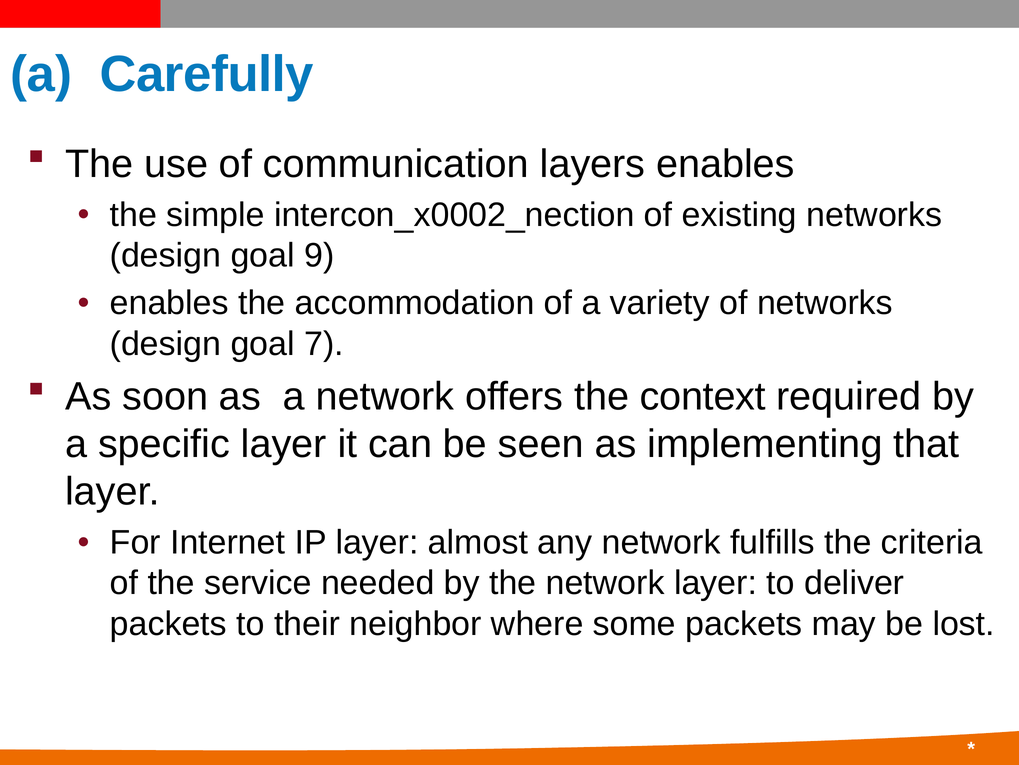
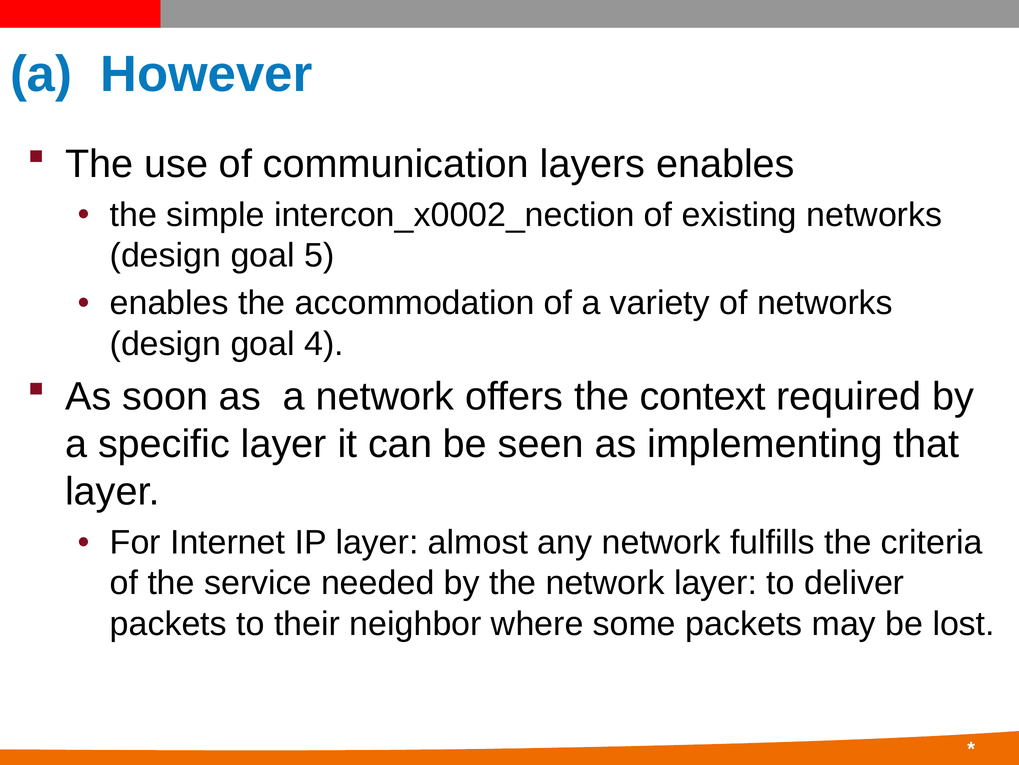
Carefully: Carefully -> However
9: 9 -> 5
7: 7 -> 4
